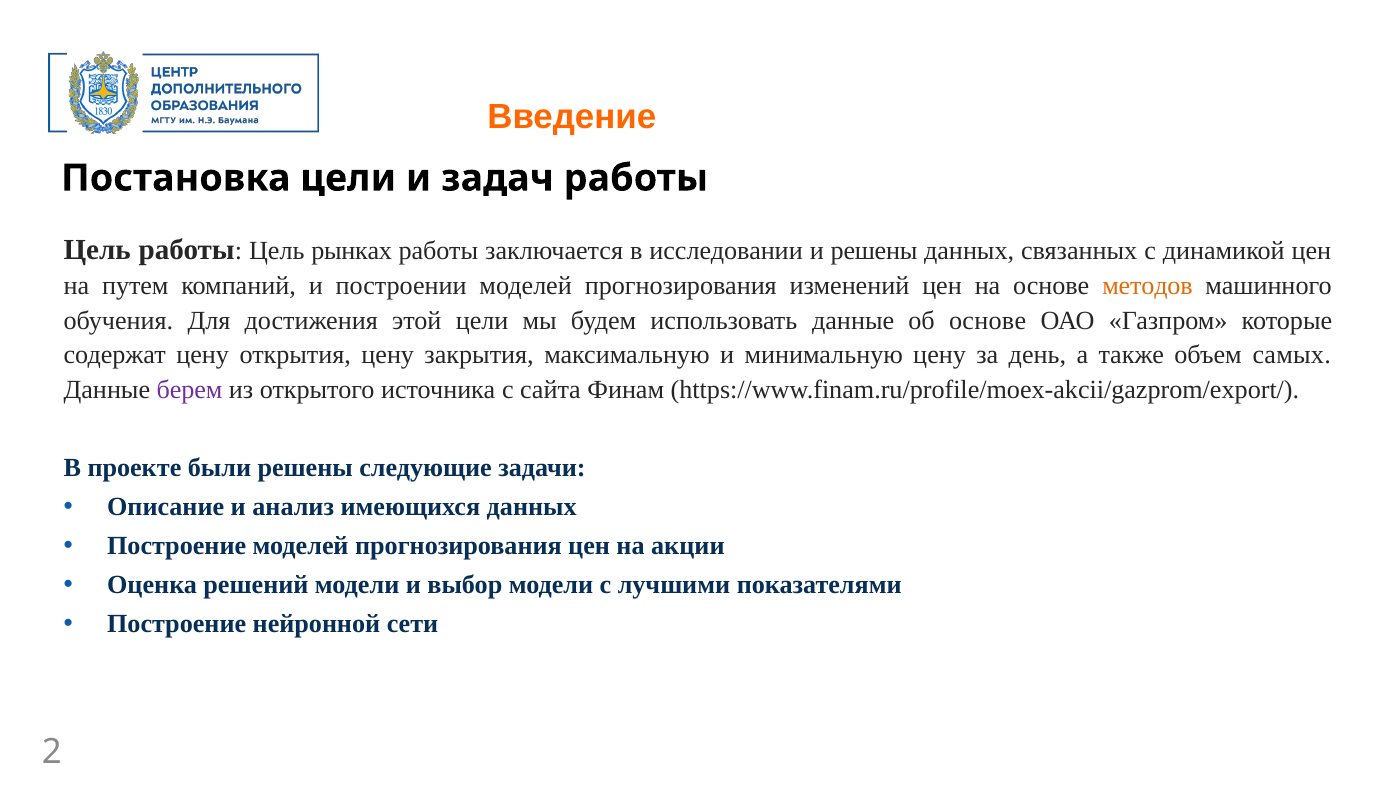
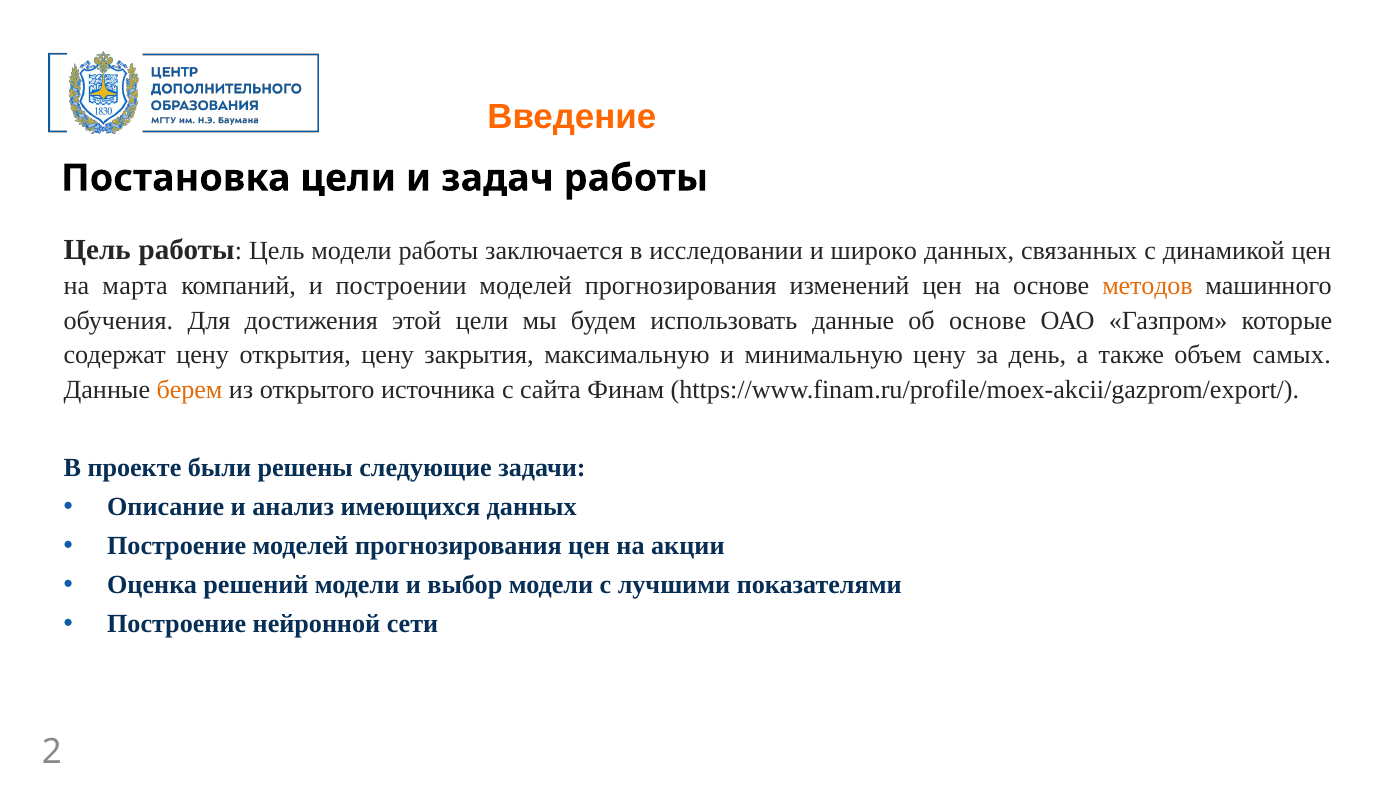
Цель рынках: рынках -> модели
и решены: решены -> широко
путем: путем -> марта
берем colour: purple -> orange
